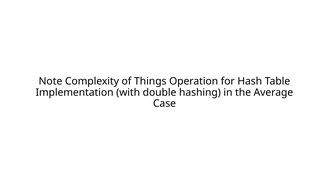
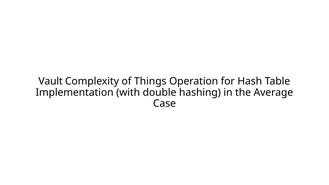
Note: Note -> Vault
